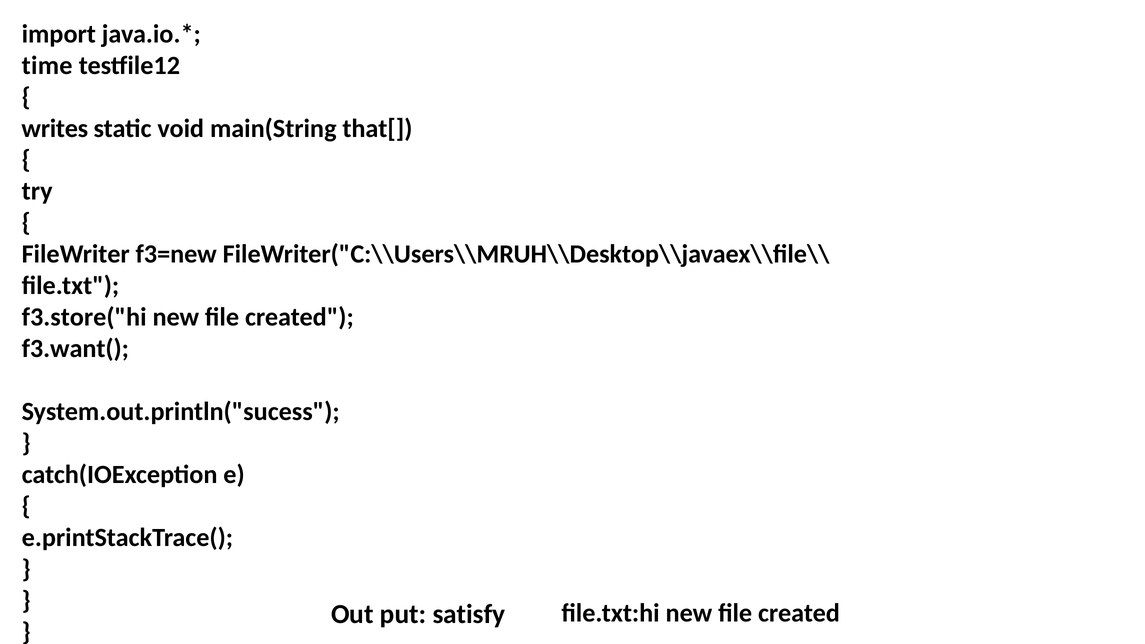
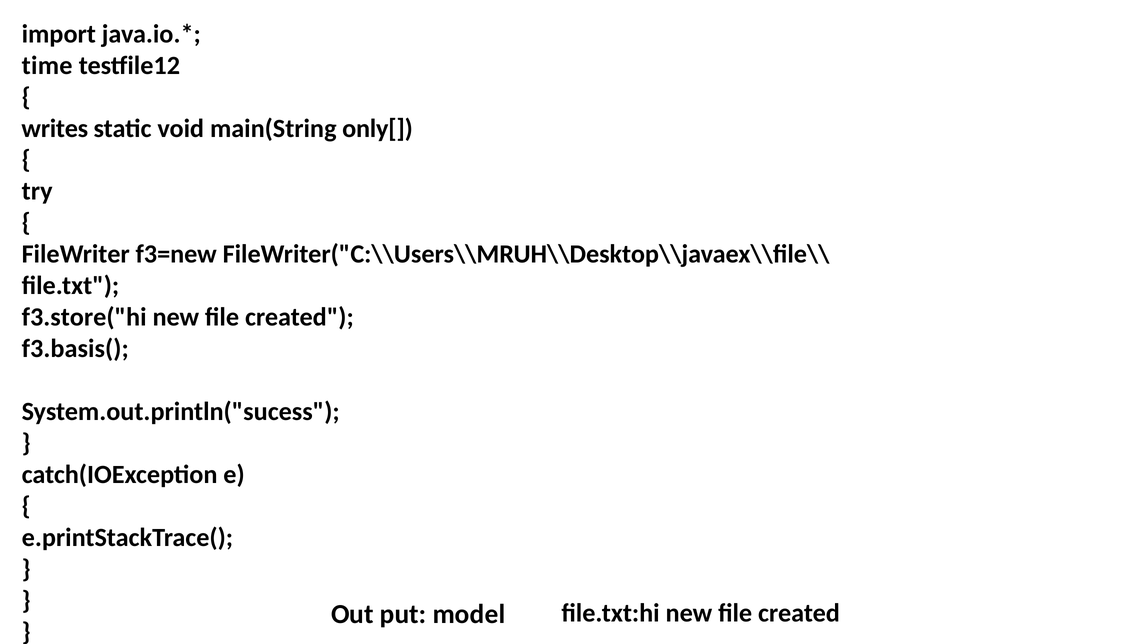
that[: that[ -> only[
f3.want(: f3.want( -> f3.basis(
satisfy: satisfy -> model
